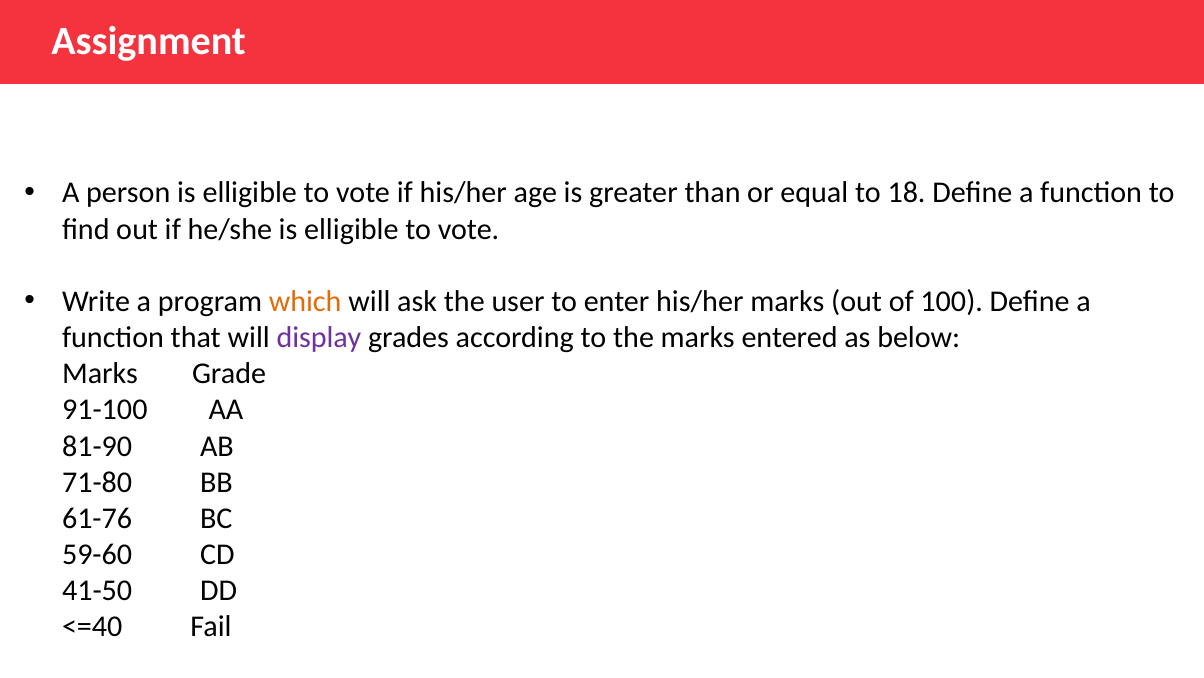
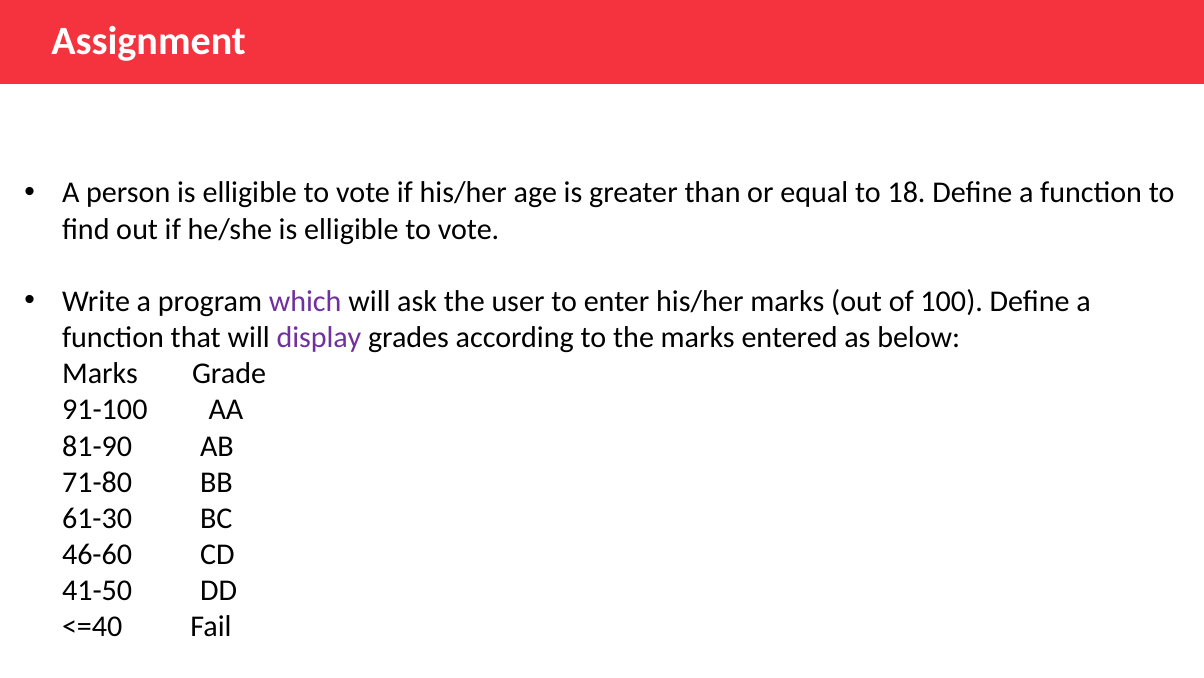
which colour: orange -> purple
61-76: 61-76 -> 61-30
59-60: 59-60 -> 46-60
